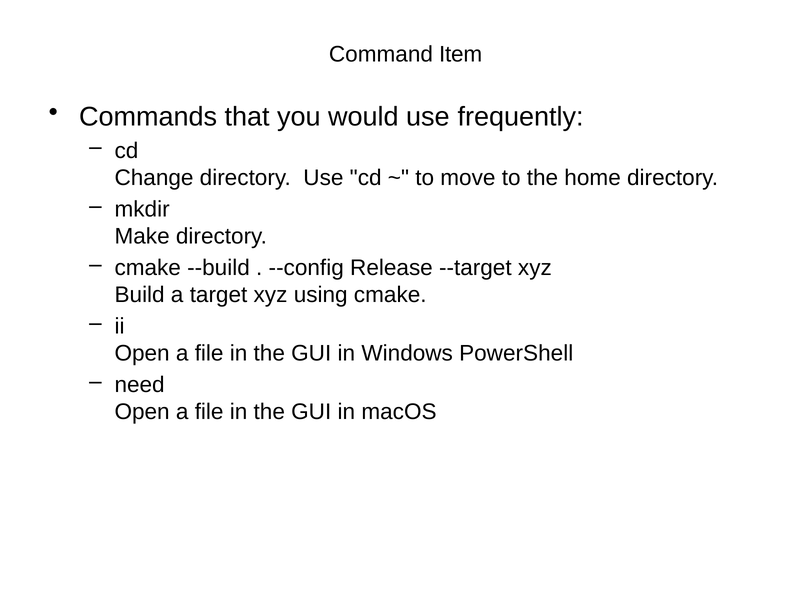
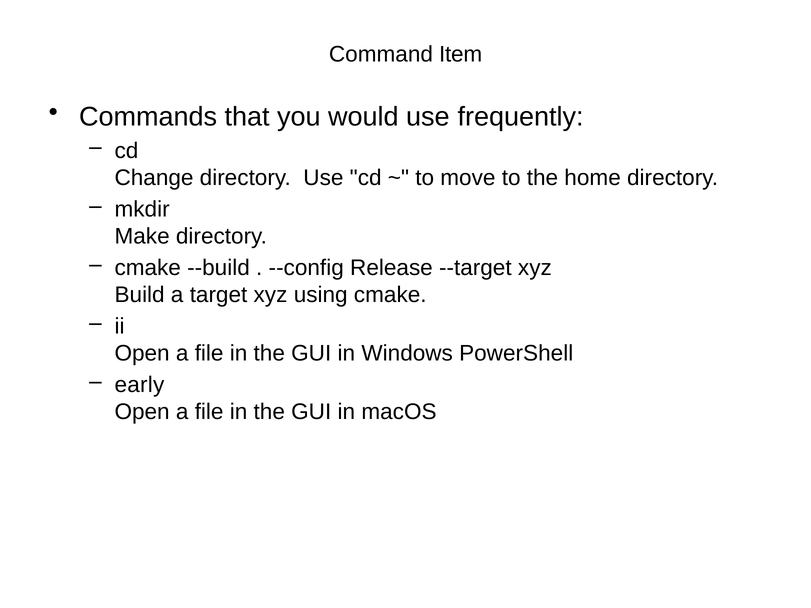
need: need -> early
